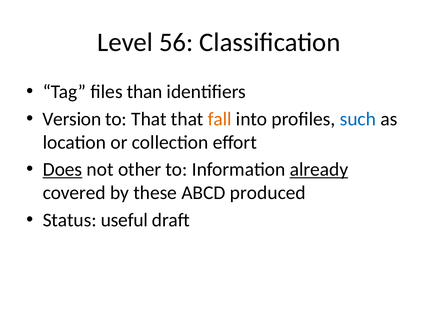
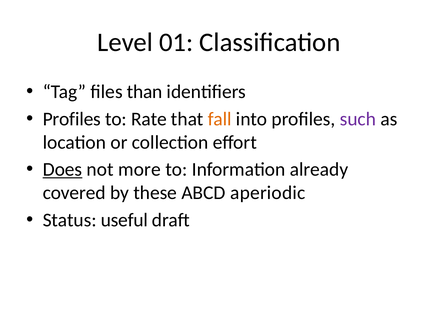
56: 56 -> 01
Version at (72, 119): Version -> Profiles
to That: That -> Rate
such colour: blue -> purple
other: other -> more
already underline: present -> none
produced: produced -> aperiodic
